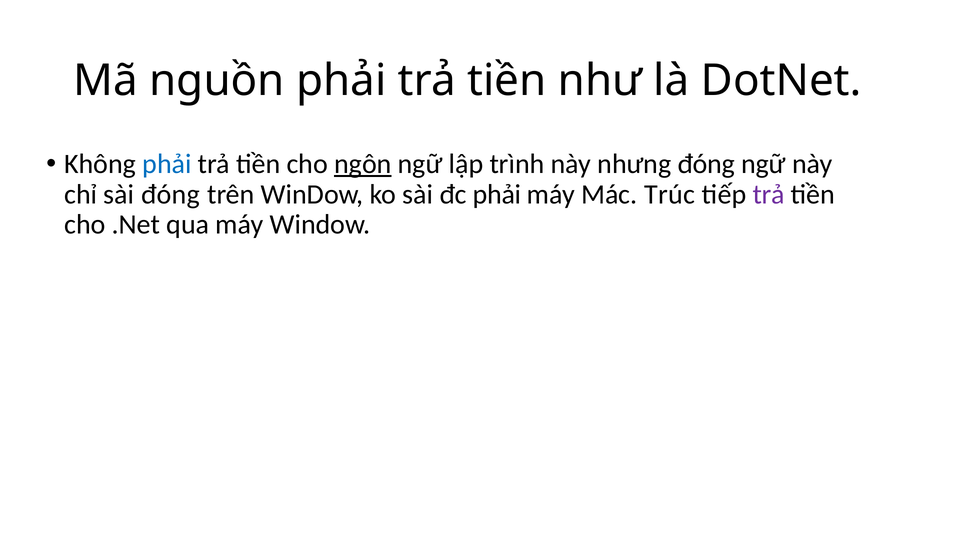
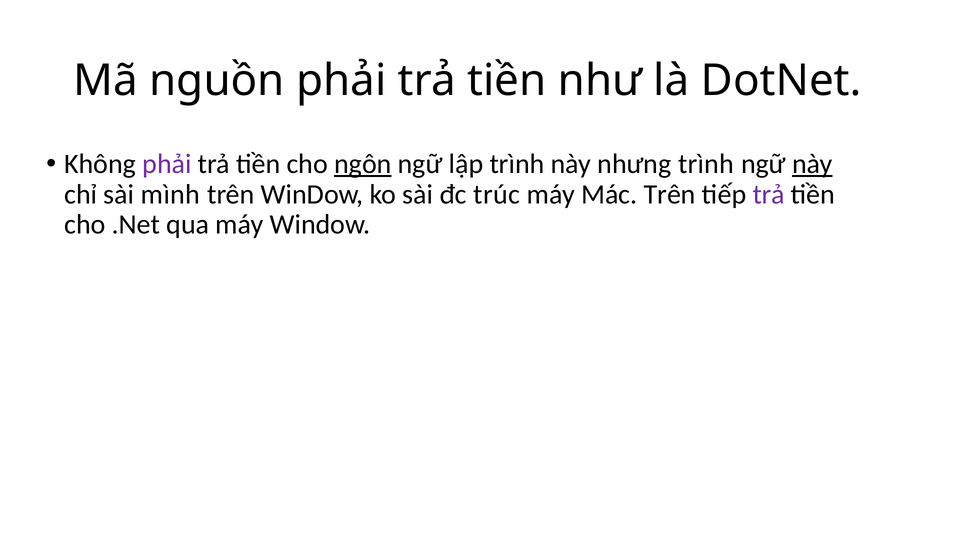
phải at (167, 164) colour: blue -> purple
nhưng đóng: đóng -> trình
này at (812, 164) underline: none -> present
sài đóng: đóng -> mình
đc phải: phải -> trúc
Mác Trúc: Trúc -> Trên
